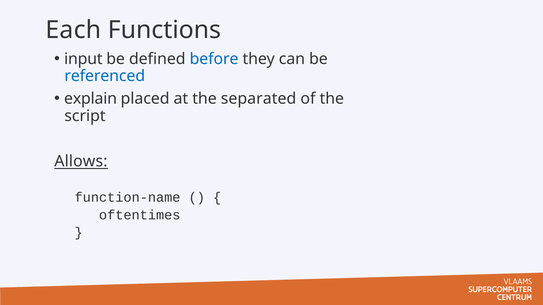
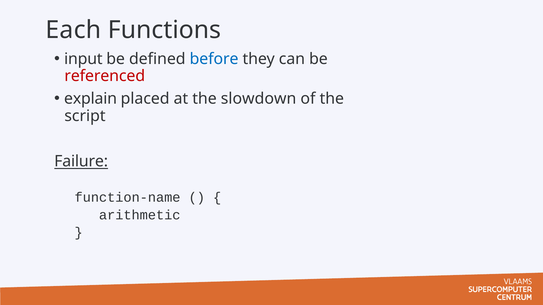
referenced colour: blue -> red
separated: separated -> slowdown
Allows: Allows -> Failure
oftentimes: oftentimes -> arithmetic
